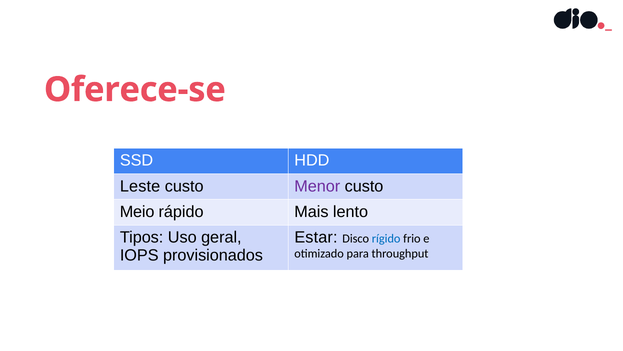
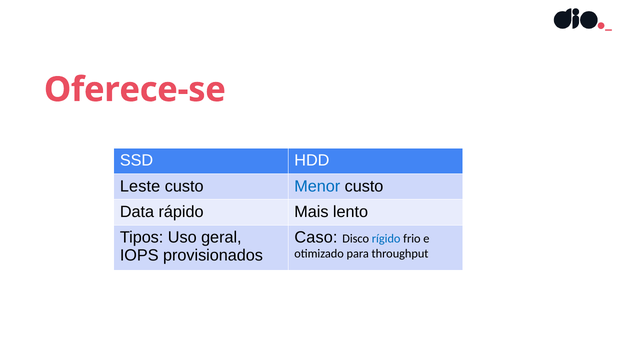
Menor colour: purple -> blue
Meio: Meio -> Data
Estar: Estar -> Caso
